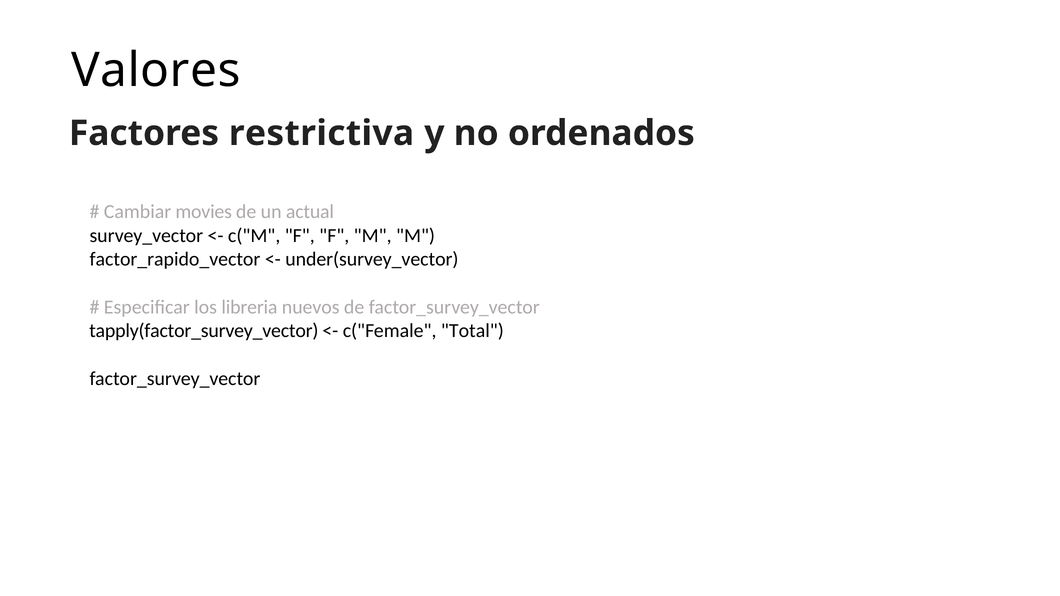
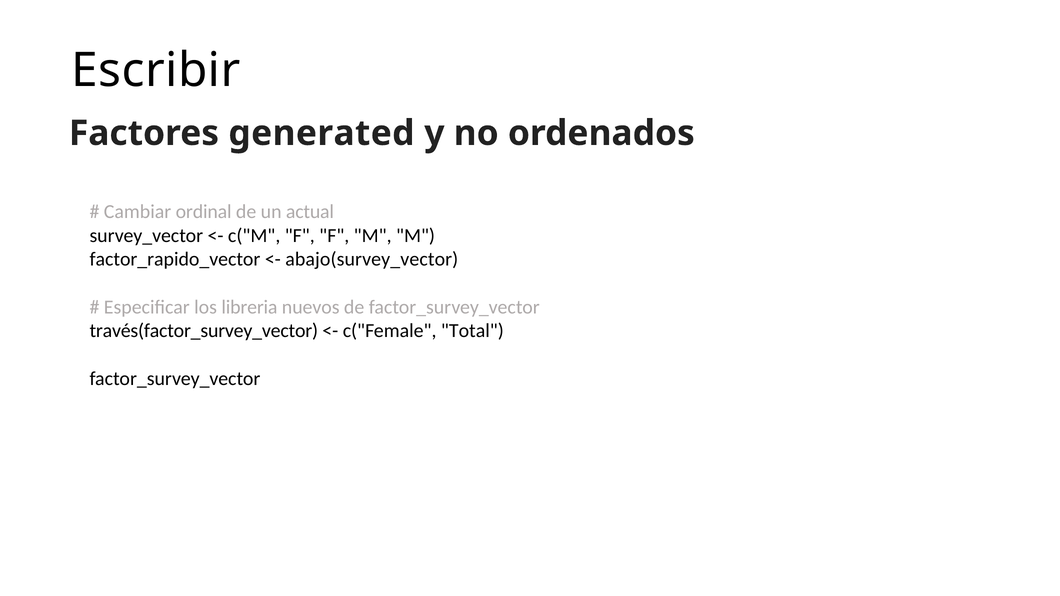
Valores: Valores -> Escribir
restrictiva: restrictiva -> generated
movies: movies -> ordinal
under(survey_vector: under(survey_vector -> abajo(survey_vector
tapply(factor_survey_vector: tapply(factor_survey_vector -> través(factor_survey_vector
